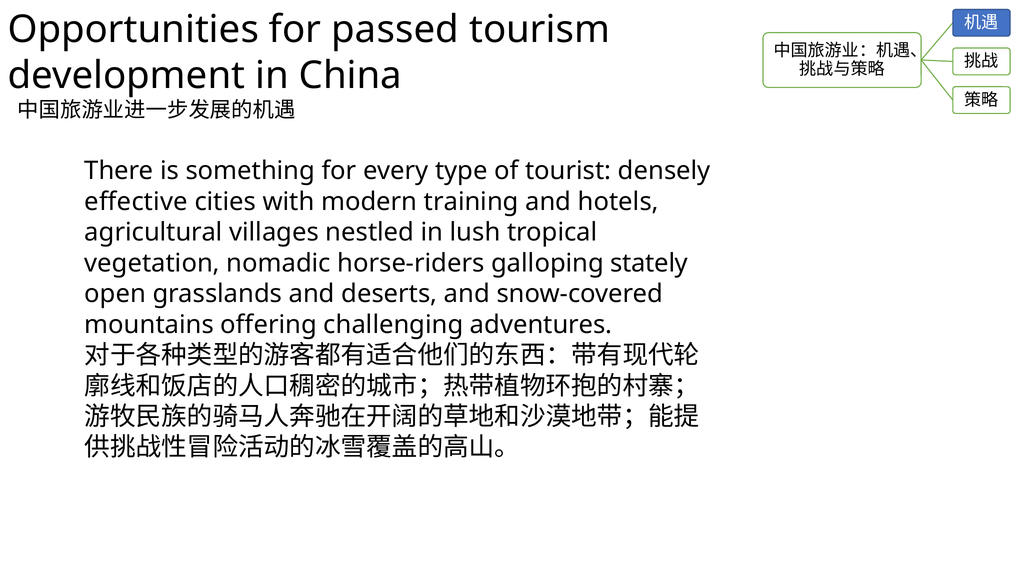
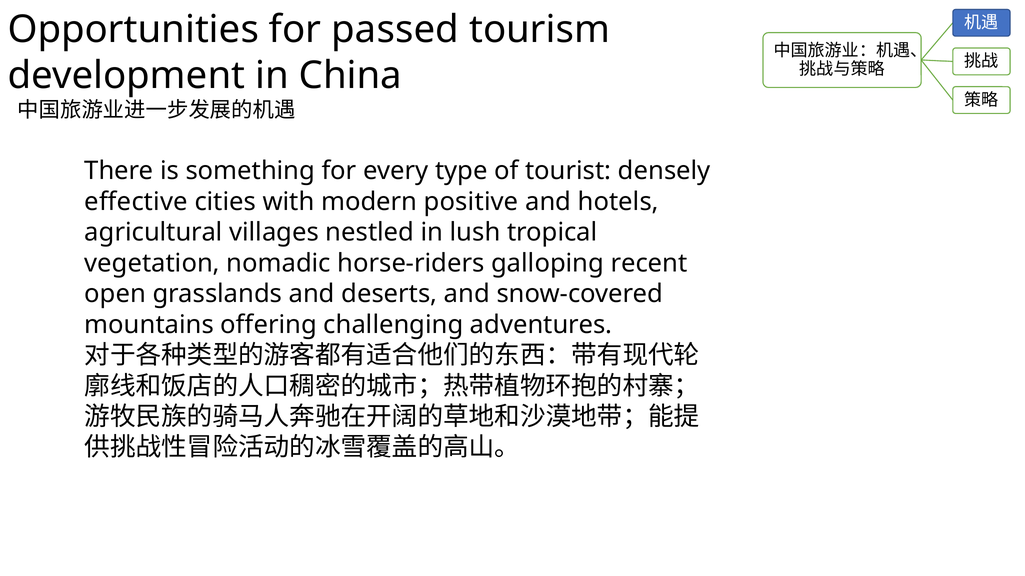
training: training -> positive
stately: stately -> recent
